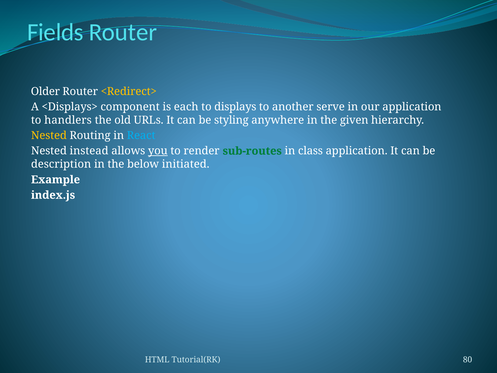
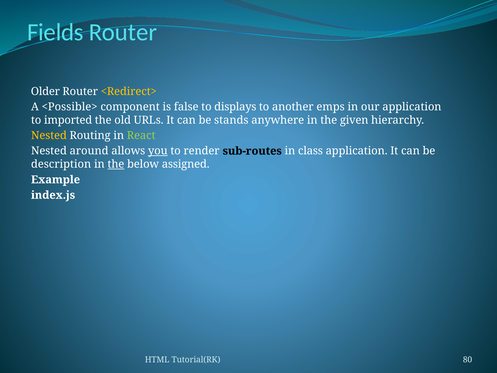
<Displays>: <Displays> -> <Possible>
each: each -> false
serve: serve -> emps
handlers: handlers -> imported
styling: styling -> stands
React colour: light blue -> light green
instead: instead -> around
sub-routes colour: green -> black
the at (116, 164) underline: none -> present
initiated: initiated -> assigned
